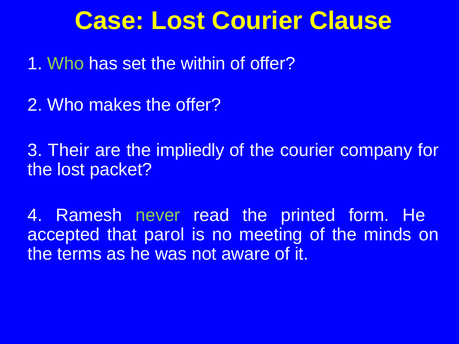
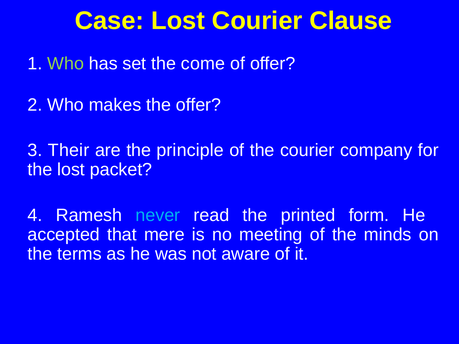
within: within -> come
impliedly: impliedly -> principle
never colour: light green -> light blue
parol: parol -> mere
